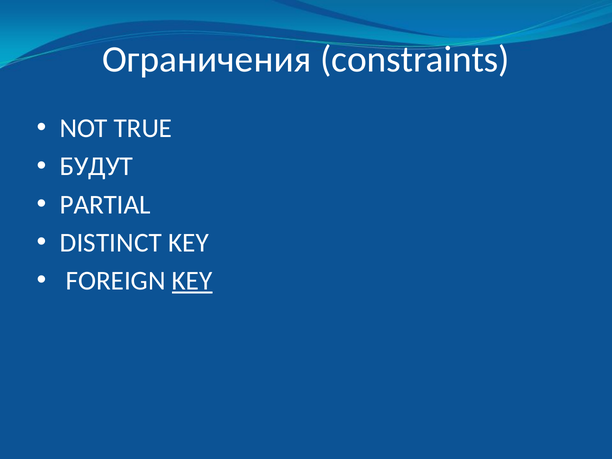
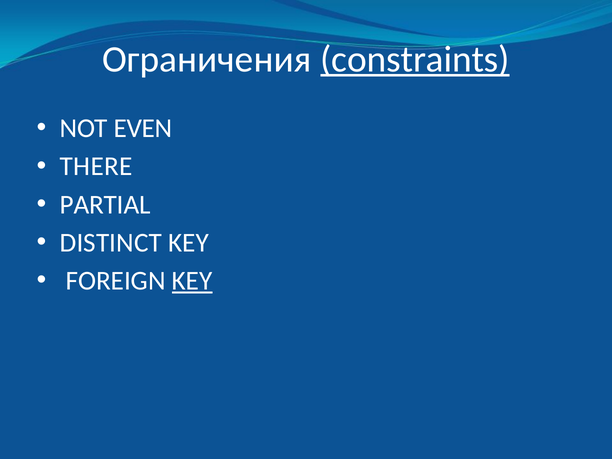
constraints underline: none -> present
TRUE: TRUE -> EVEN
БУДУТ: БУДУТ -> THERE
